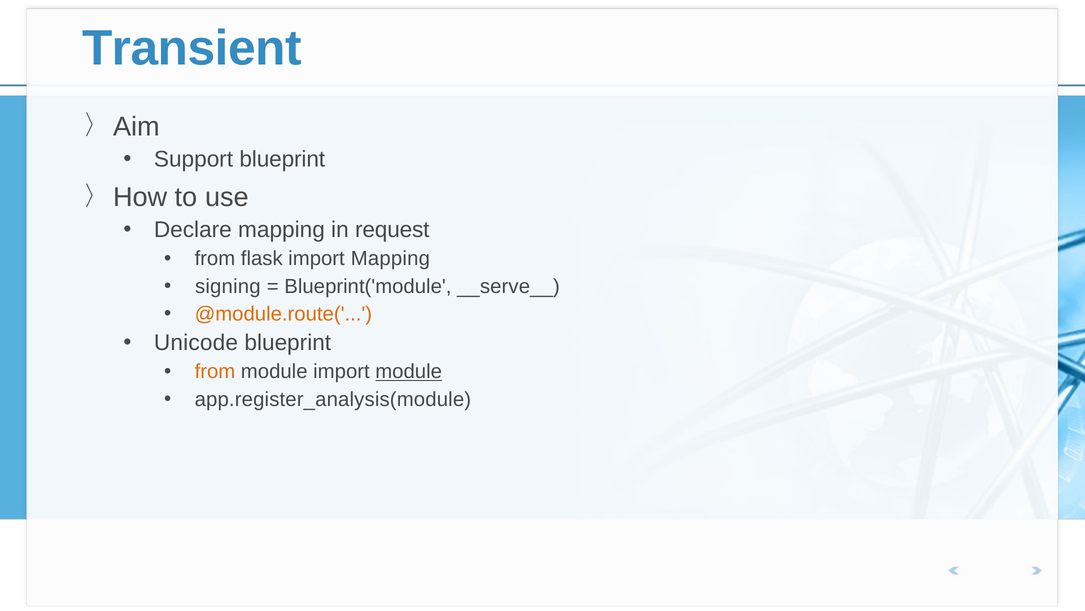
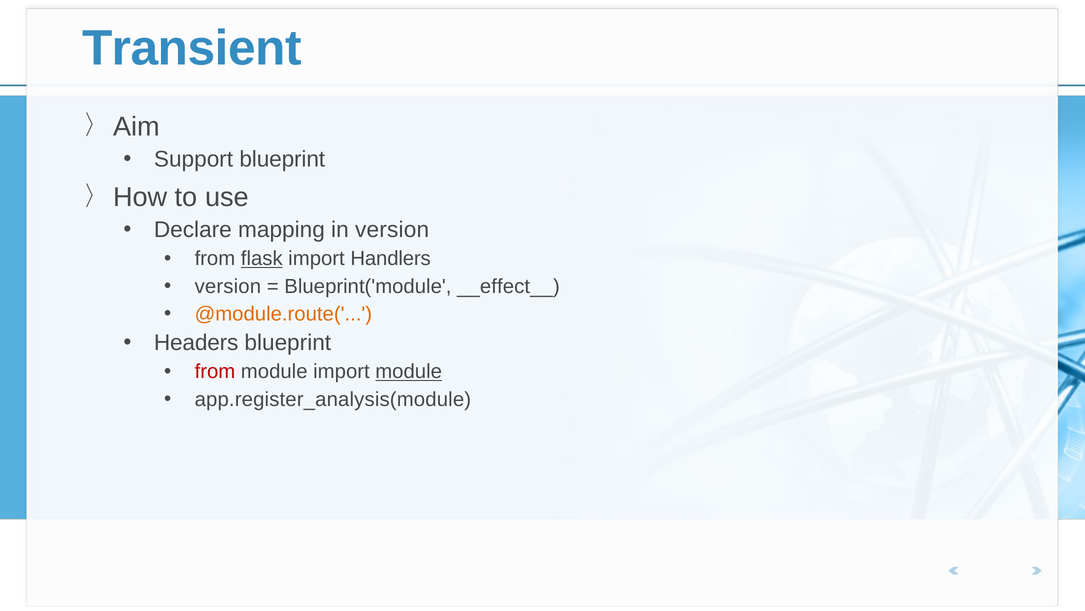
in request: request -> version
flask underline: none -> present
import Mapping: Mapping -> Handlers
signing at (228, 286): signing -> version
__serve__: __serve__ -> __effect__
Unicode: Unicode -> Headers
from at (215, 371) colour: orange -> red
